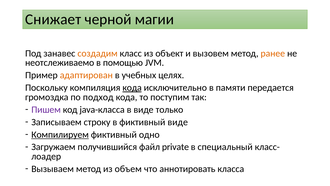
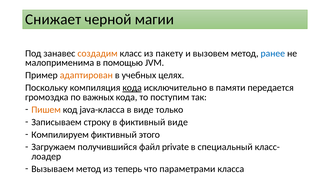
объект: объект -> пакету
ранее colour: orange -> blue
неотслеживаемо: неотслеживаемо -> малоприменима
подход: подход -> важных
Пишем colour: purple -> orange
Компилируем underline: present -> none
одно: одно -> этого
объем: объем -> теперь
аннотировать: аннотировать -> параметрами
